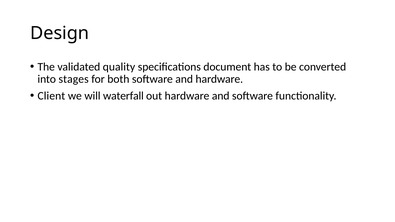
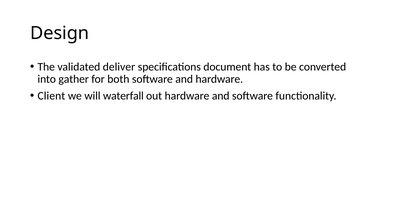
quality: quality -> deliver
stages: stages -> gather
